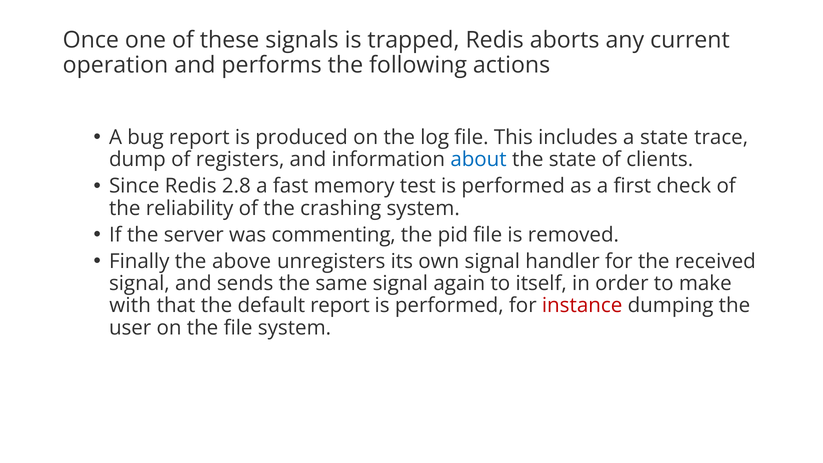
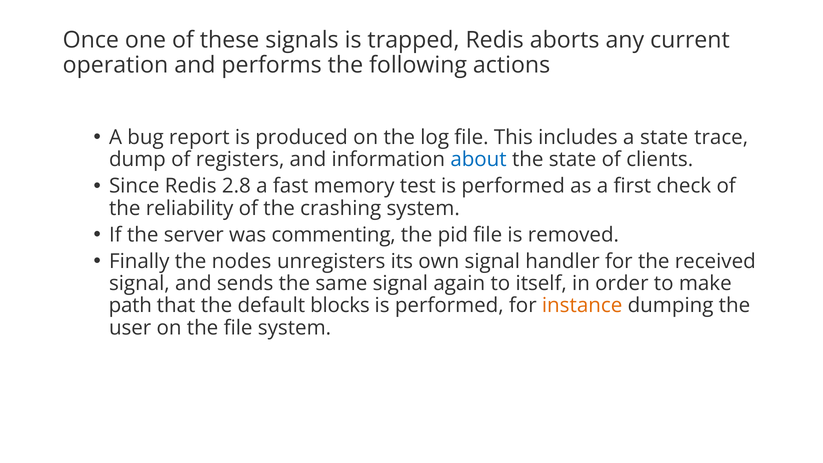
above: above -> nodes
with: with -> path
default report: report -> blocks
instance colour: red -> orange
